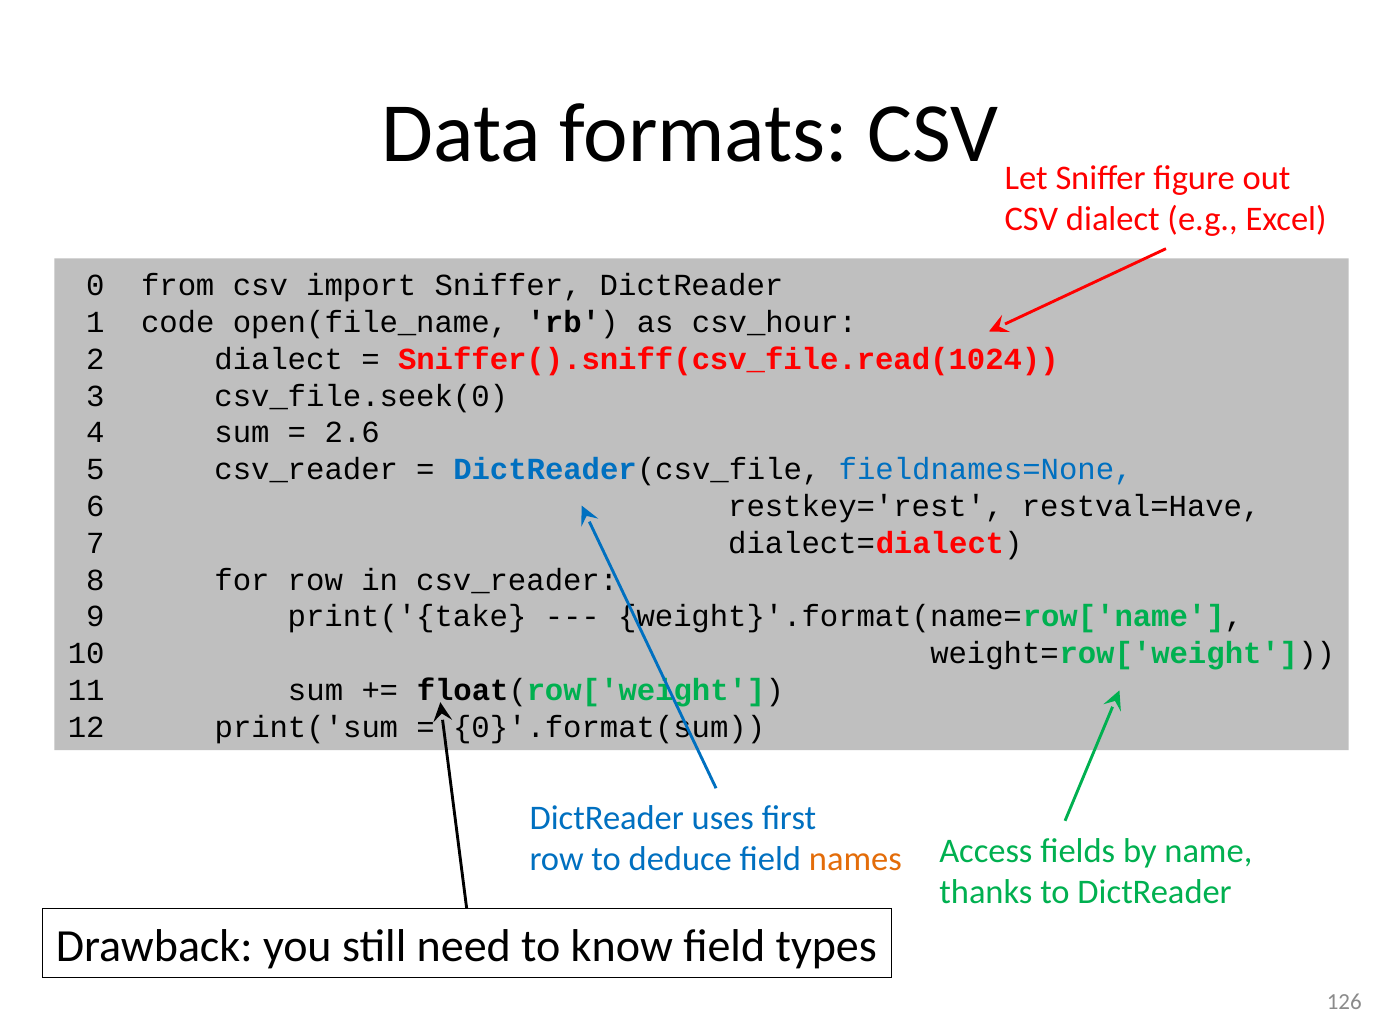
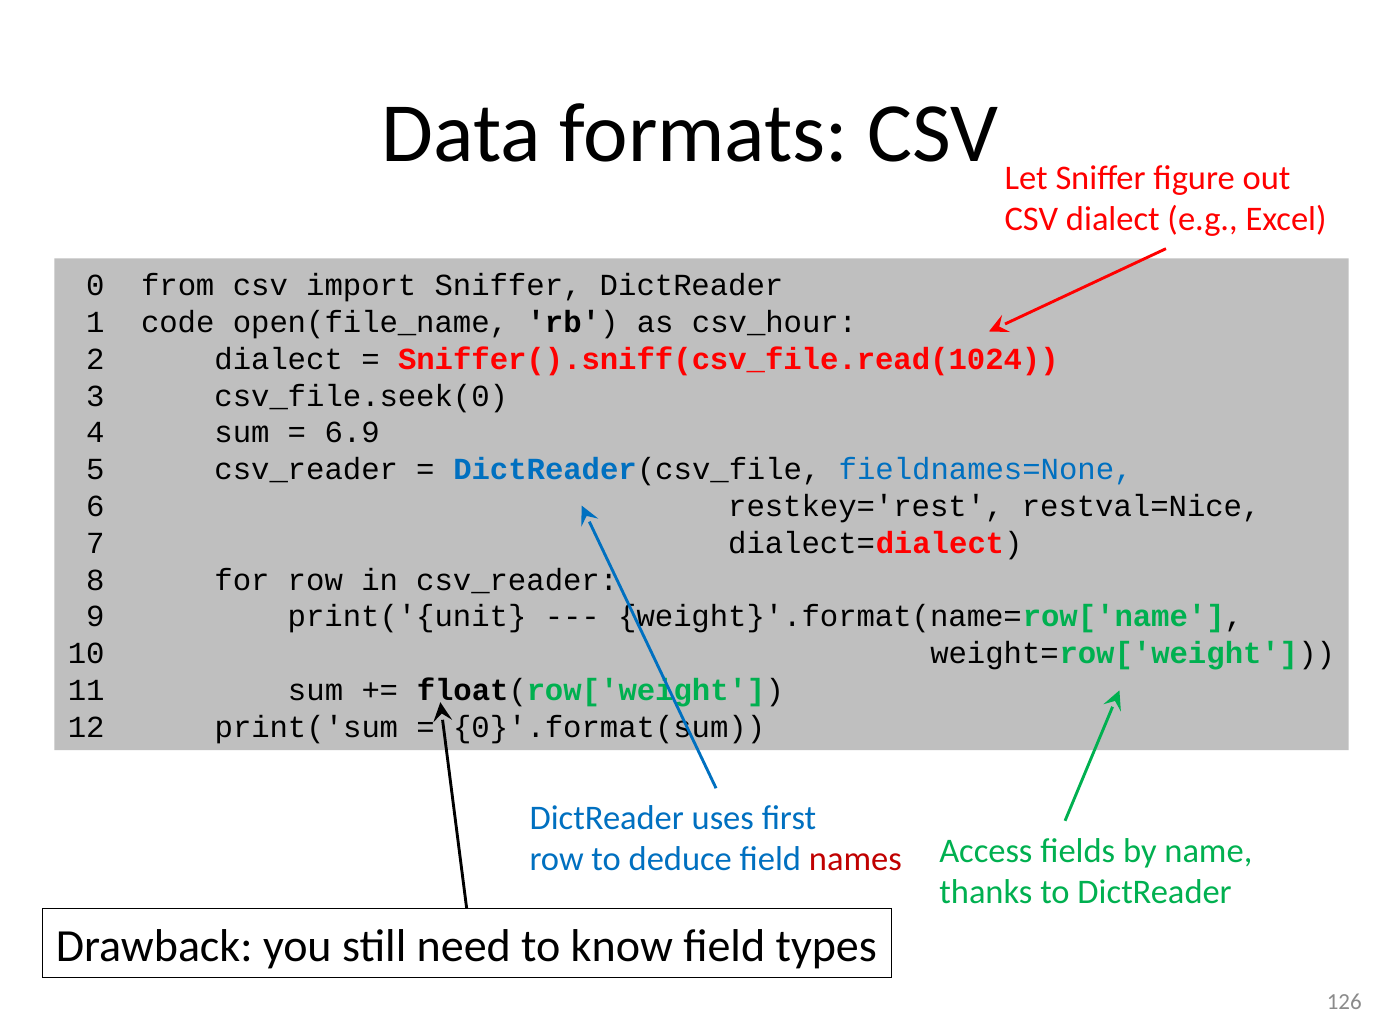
2.6: 2.6 -> 6.9
restval=Have: restval=Have -> restval=Nice
print('{take: print('{take -> print('{unit
names colour: orange -> red
